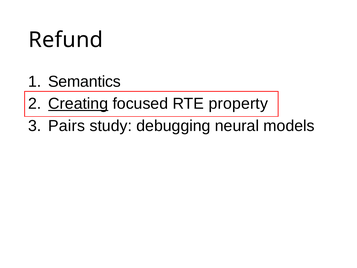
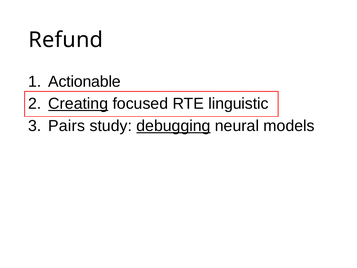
Semantics: Semantics -> Actionable
property: property -> linguistic
debugging underline: none -> present
